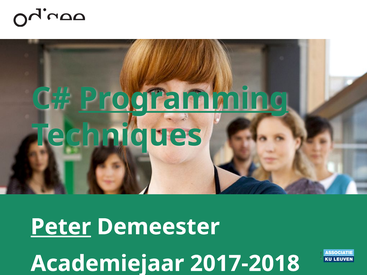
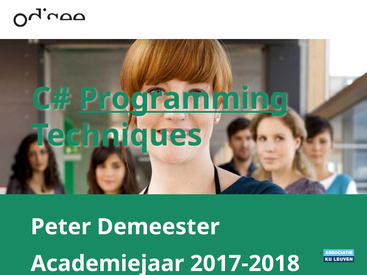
Peter underline: present -> none
